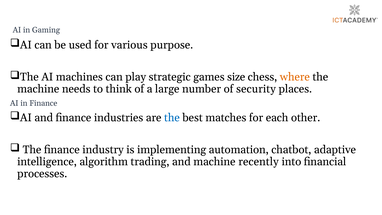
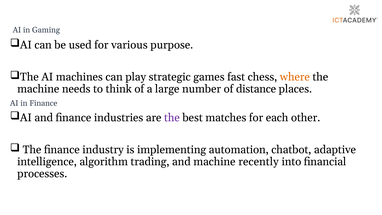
size: size -> fast
security: security -> distance
the at (172, 118) colour: blue -> purple
